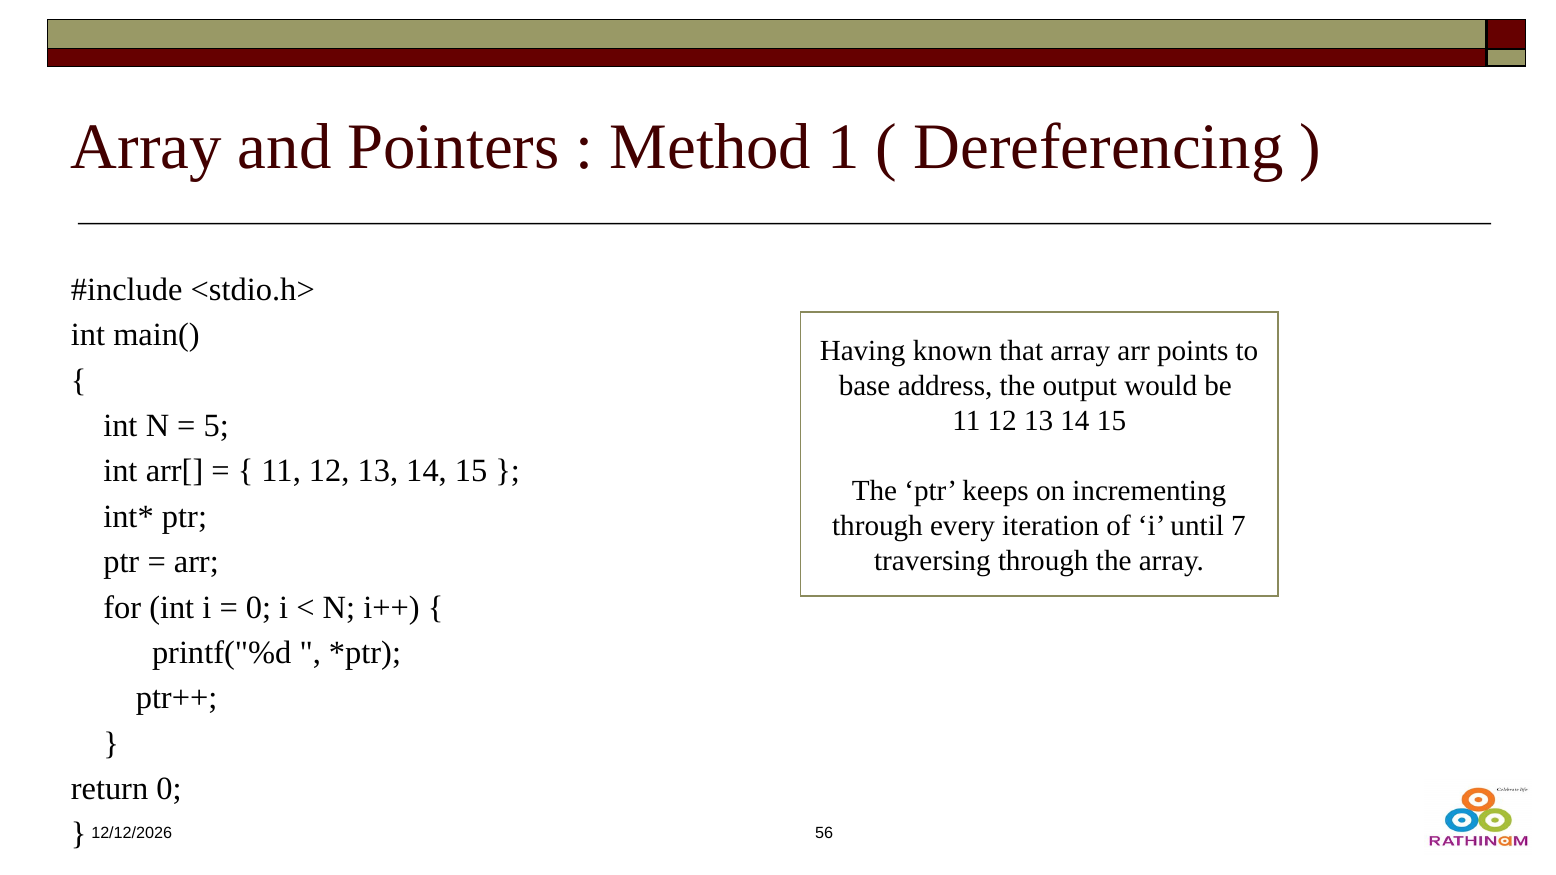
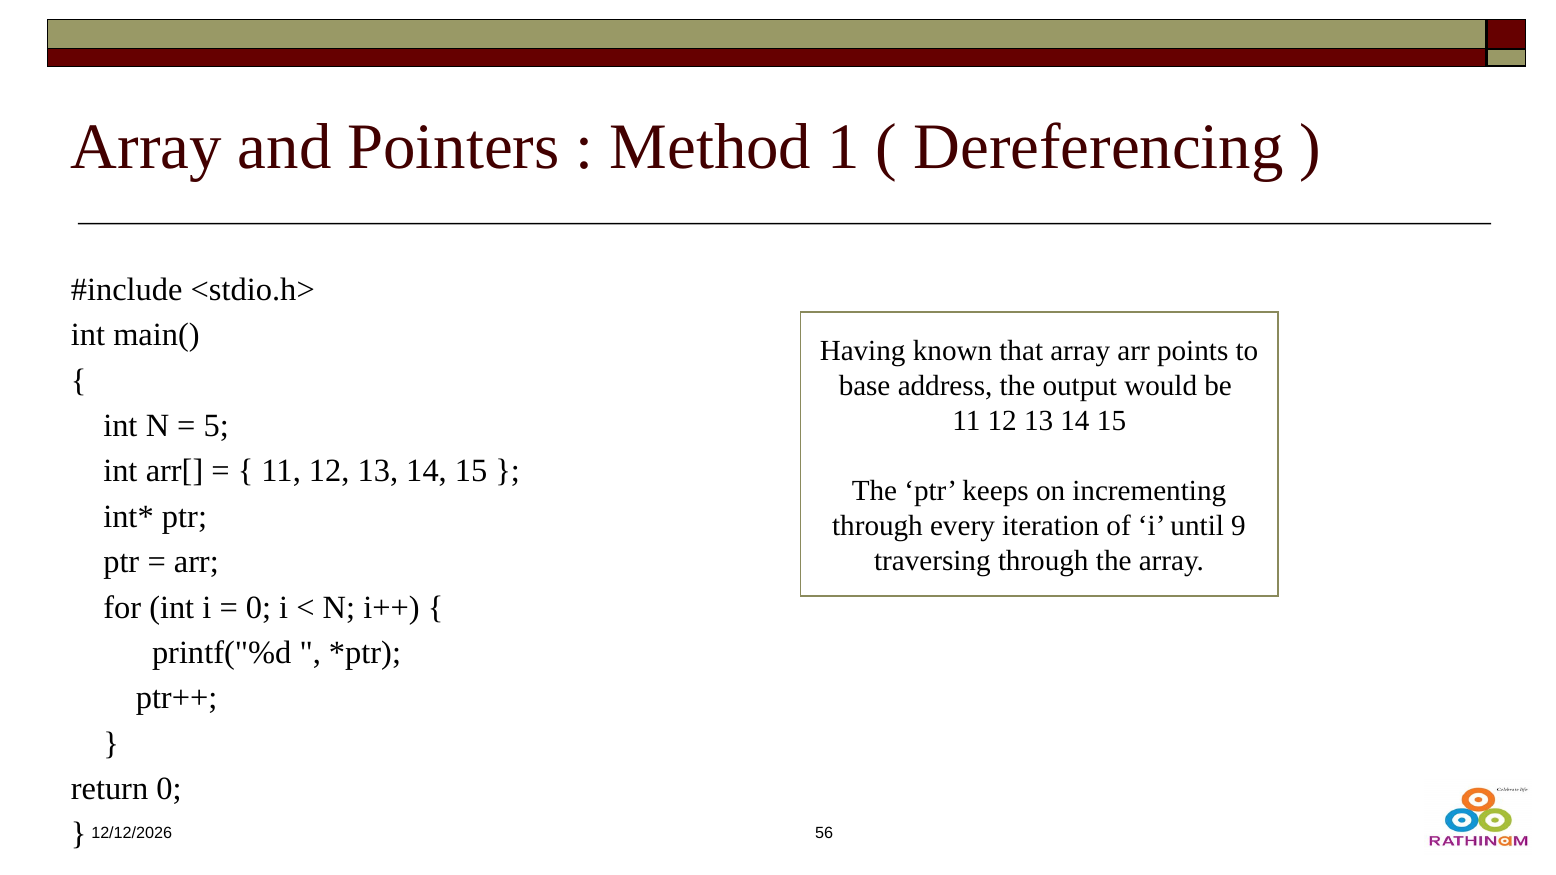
7: 7 -> 9
